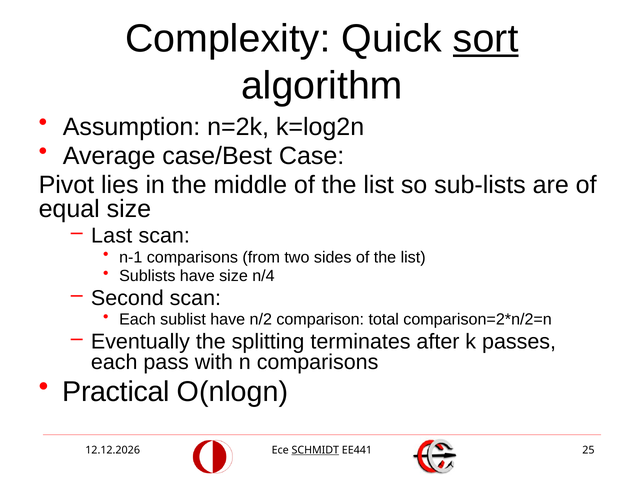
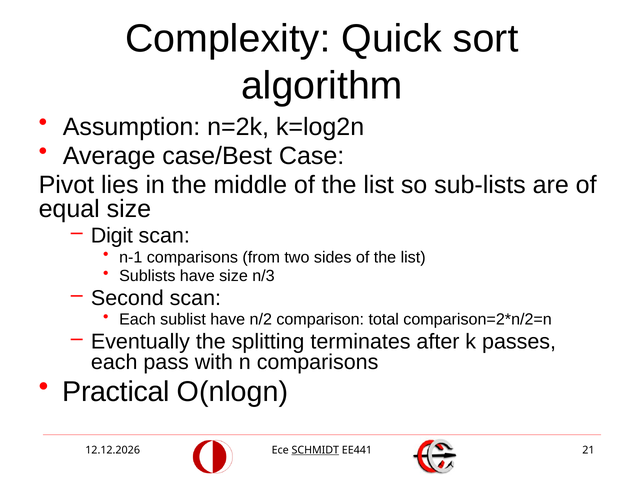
sort underline: present -> none
Last: Last -> Digit
n/4: n/4 -> n/3
25: 25 -> 21
